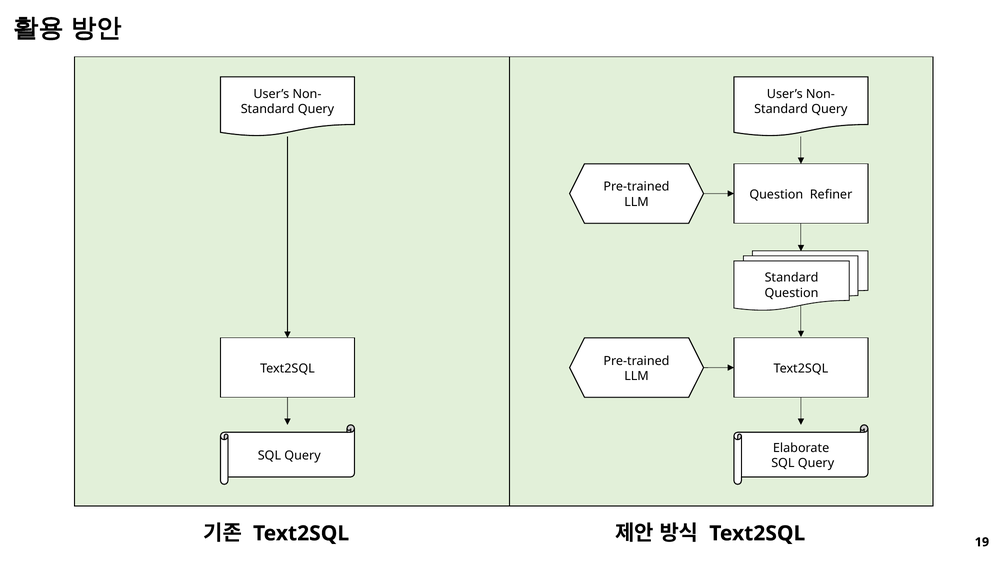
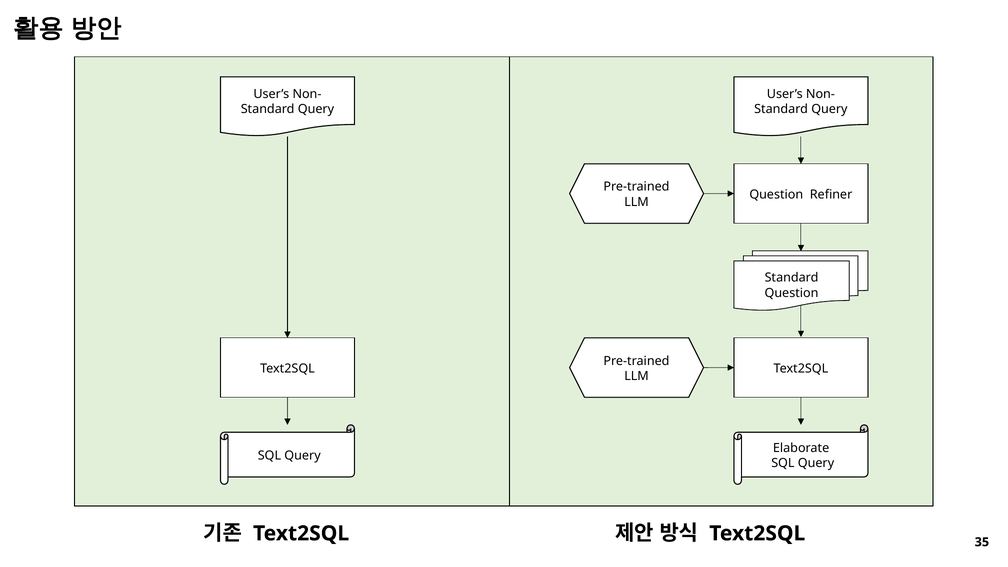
19: 19 -> 35
